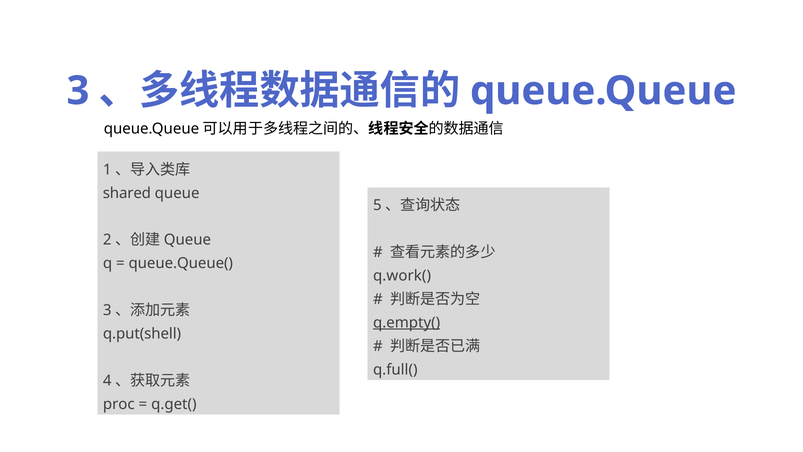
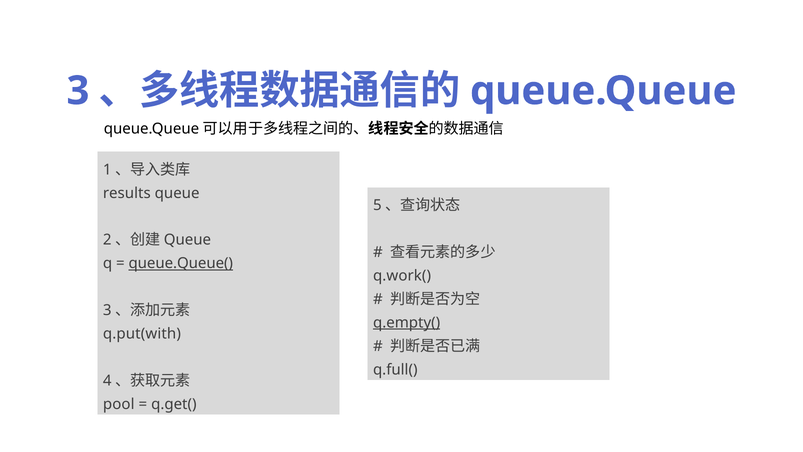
shared: shared -> results
queue.Queue( underline: none -> present
q.put(shell: q.put(shell -> q.put(with
proc: proc -> pool
